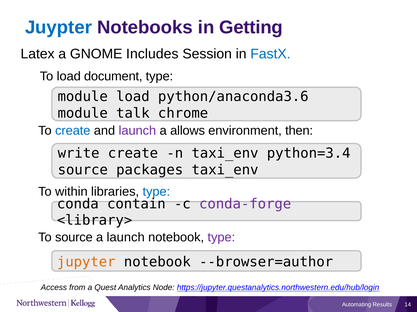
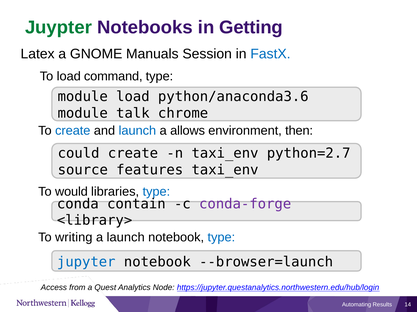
Juypter colour: blue -> green
Includes: Includes -> Manuals
document: document -> command
launch at (137, 131) colour: purple -> blue
write: write -> could
python=3.4: python=3.4 -> python=2.7
packages: packages -> features
within: within -> would
To source: source -> writing
type at (221, 238) colour: purple -> blue
jupyter colour: orange -> blue
--browser=author: --browser=author -> --browser=launch
